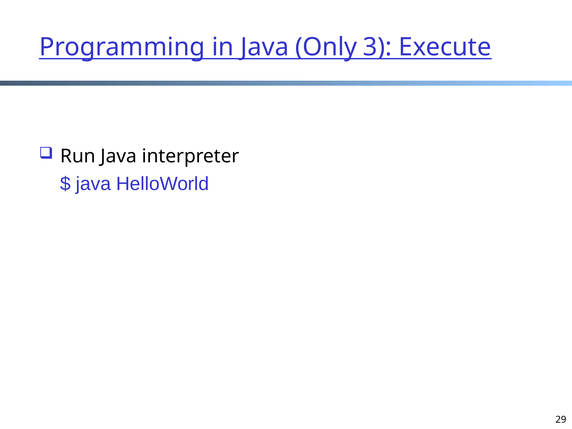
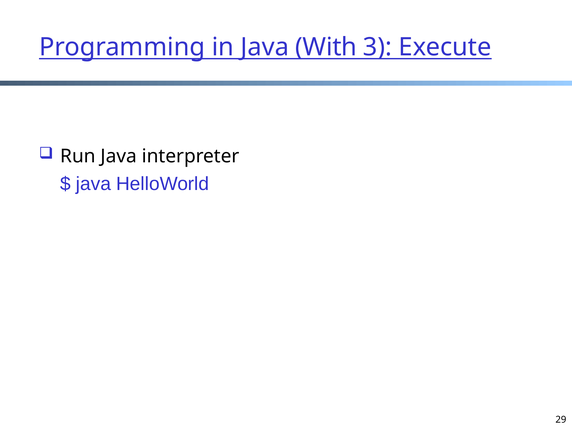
Only: Only -> With
